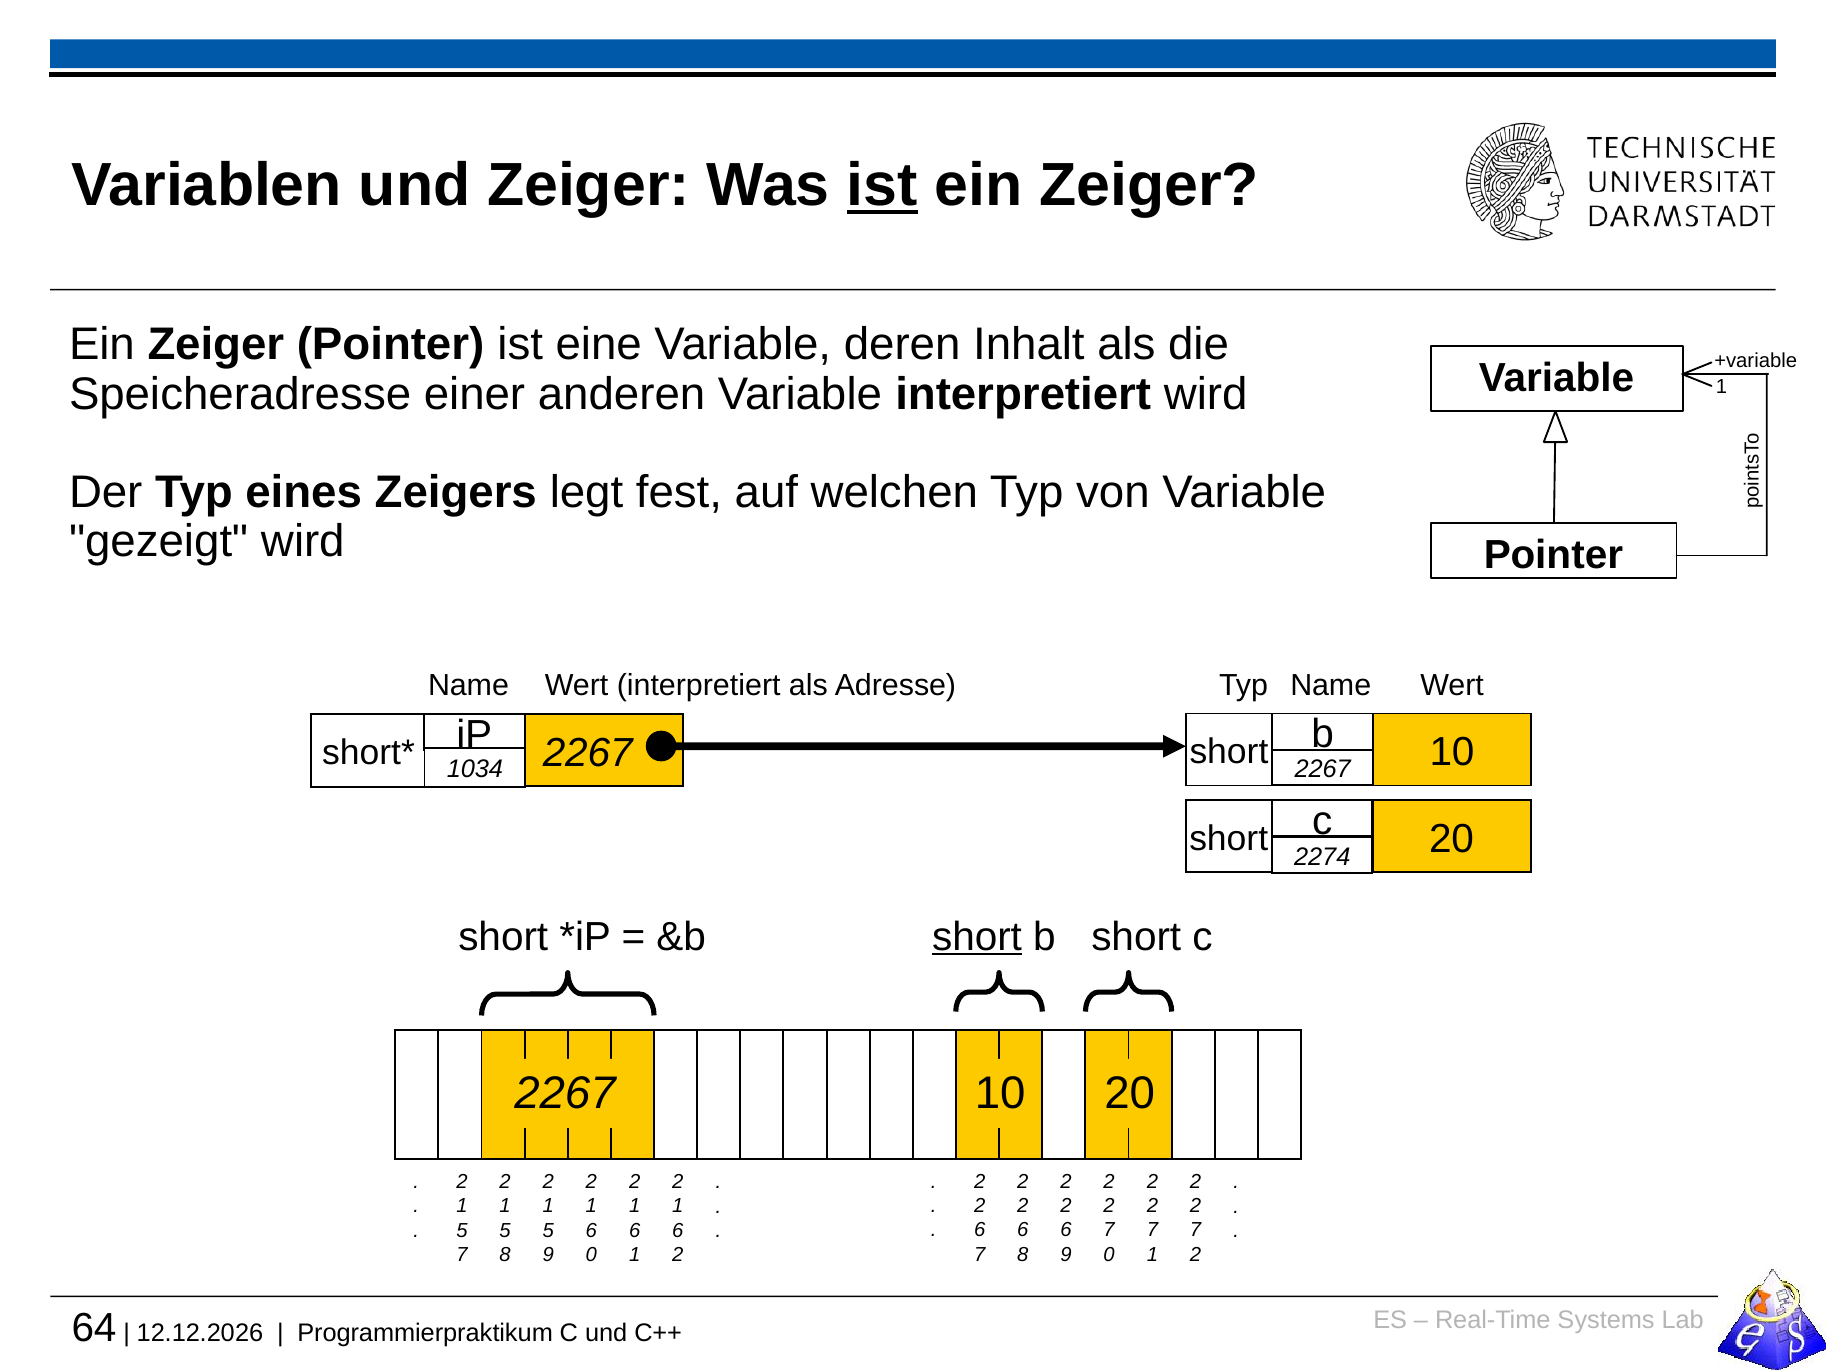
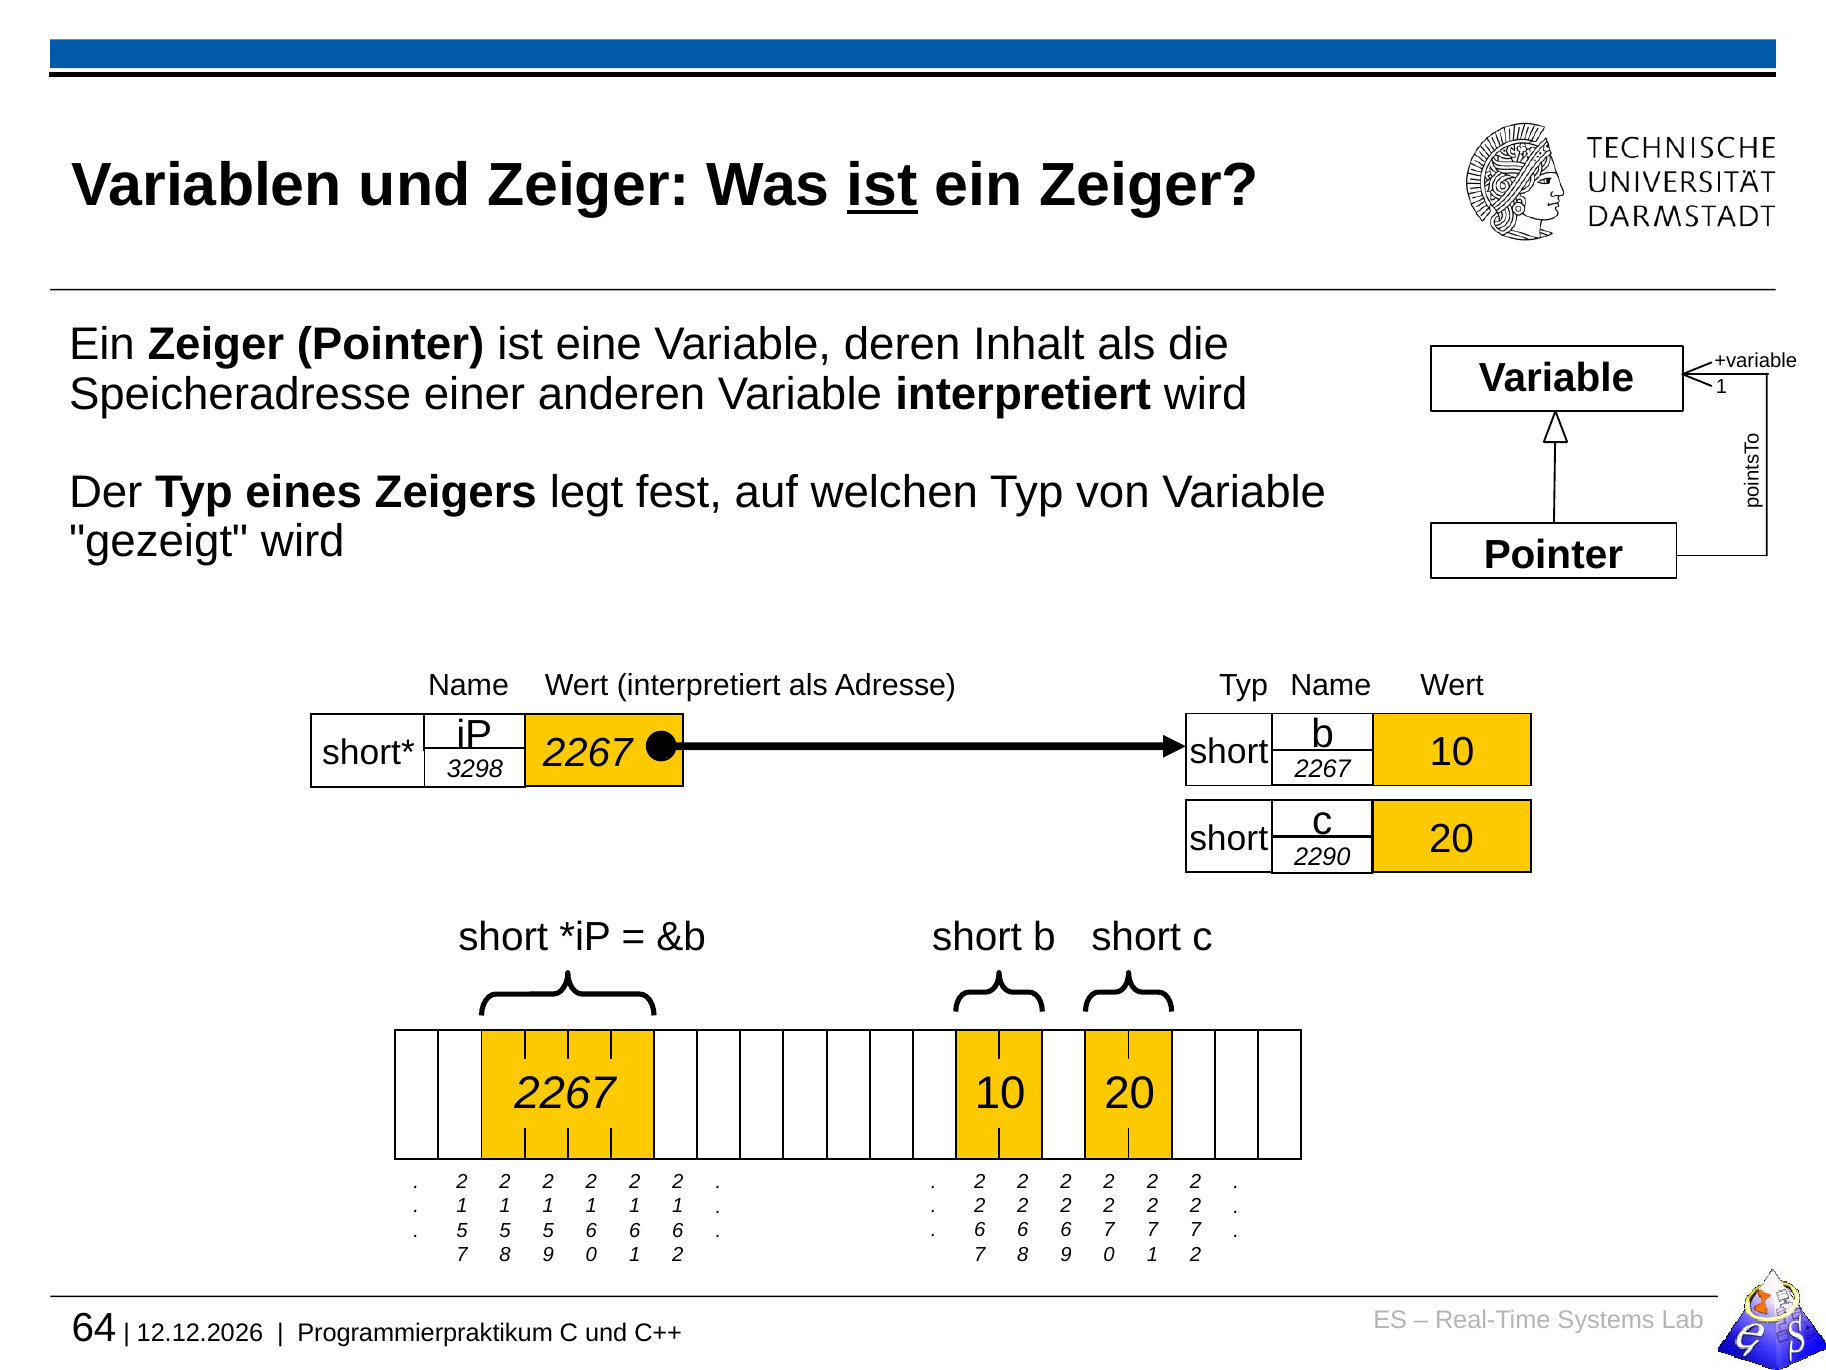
1034: 1034 -> 3298
2274: 2274 -> 2290
short at (977, 937) underline: present -> none
